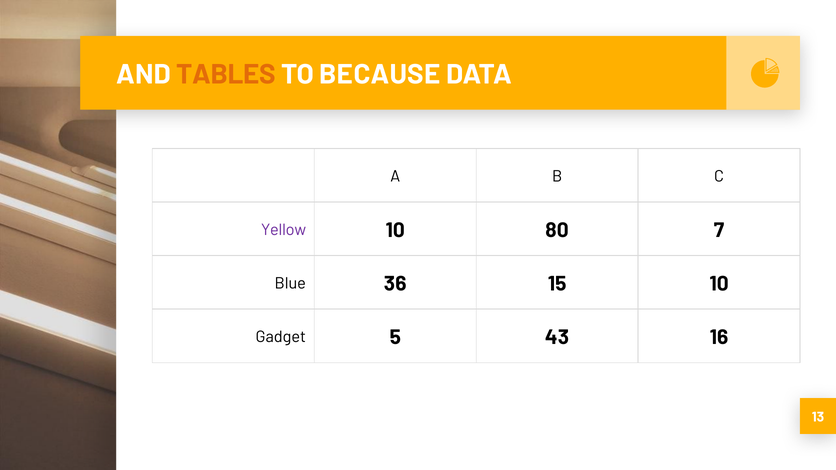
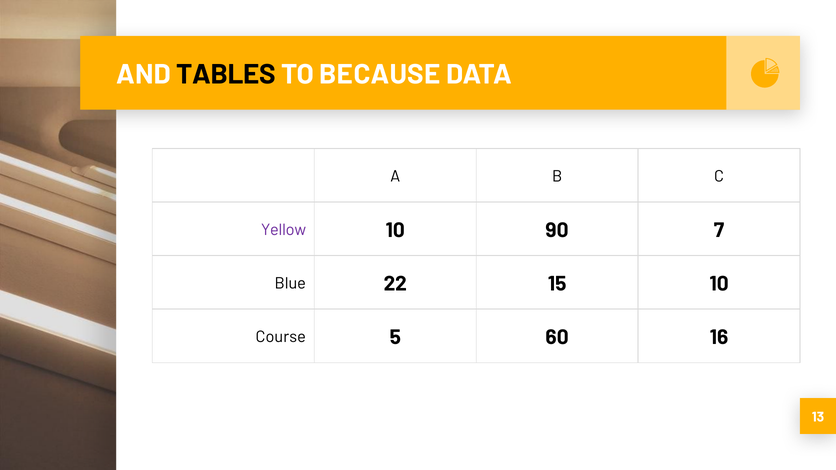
TABLES colour: orange -> black
80: 80 -> 90
36: 36 -> 22
Gadget: Gadget -> Course
43: 43 -> 60
